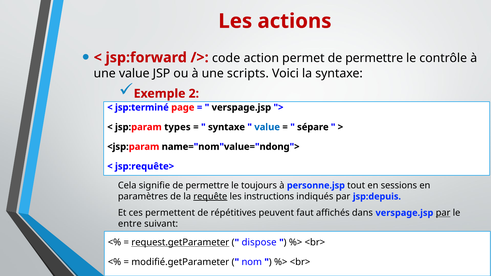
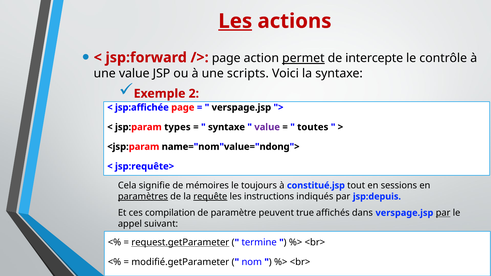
Les at (235, 21) underline: none -> present
code at (226, 58): code -> page
permet underline: none -> present
permettre at (374, 58): permettre -> intercepte
jsp:terminé: jsp:terminé -> jsp:affichée
value at (267, 127) colour: blue -> purple
sépare: sépare -> toutes
signifie de permettre: permettre -> mémoires
personne.jsp: personne.jsp -> constitué.jsp
paramètres underline: none -> present
permettent: permettent -> compilation
répétitives: répétitives -> paramètre
faut: faut -> true
entre: entre -> appel
dispose: dispose -> termine
